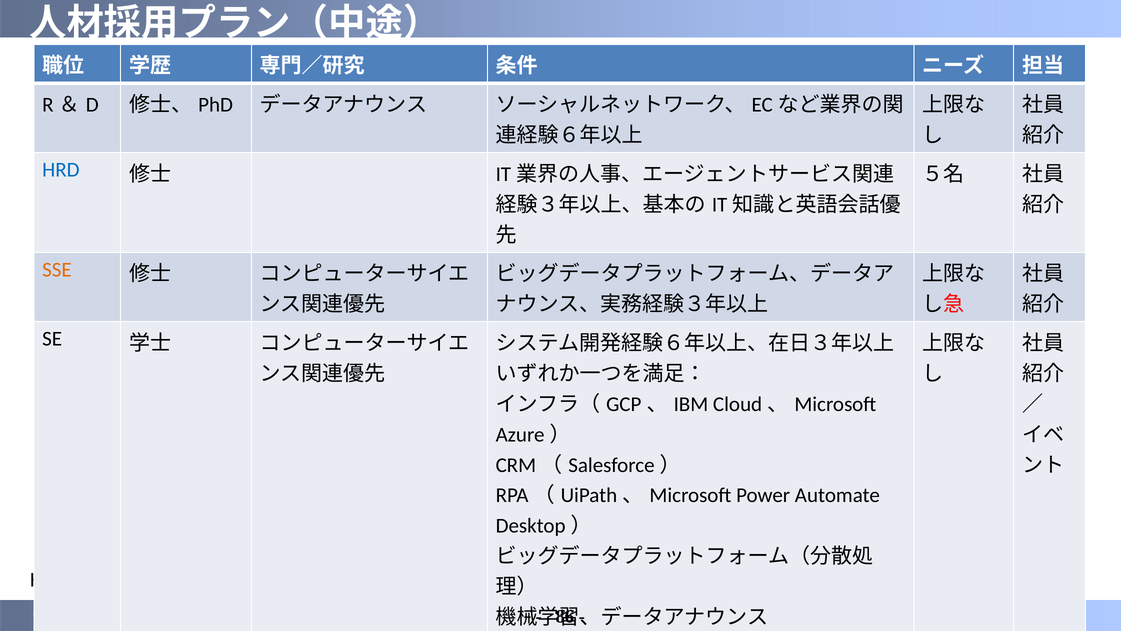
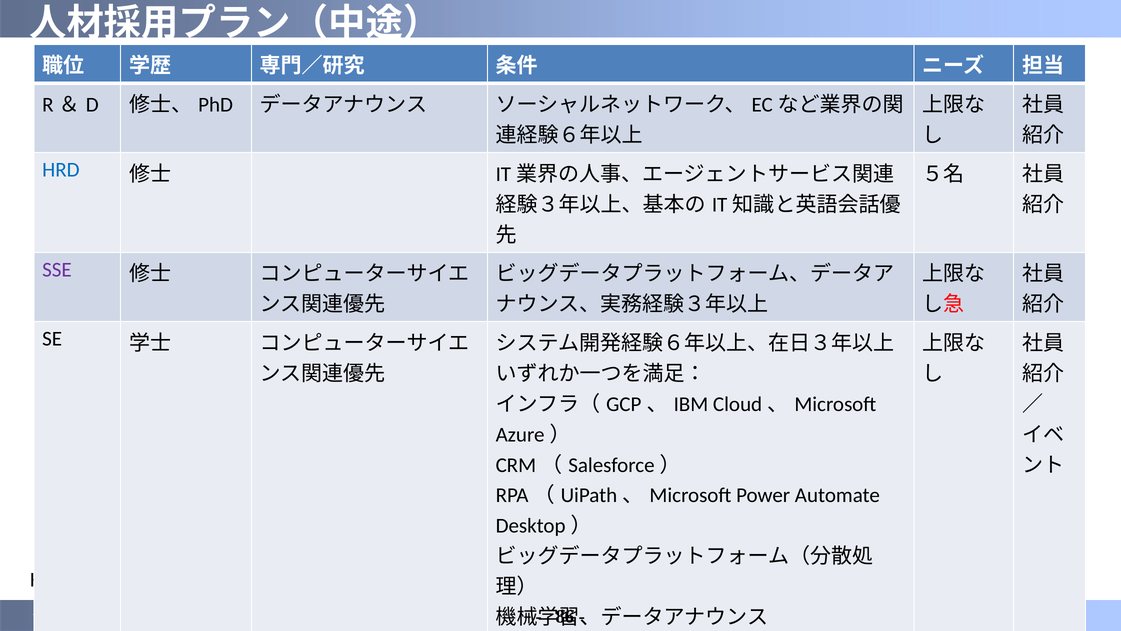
SSE colour: orange -> purple
